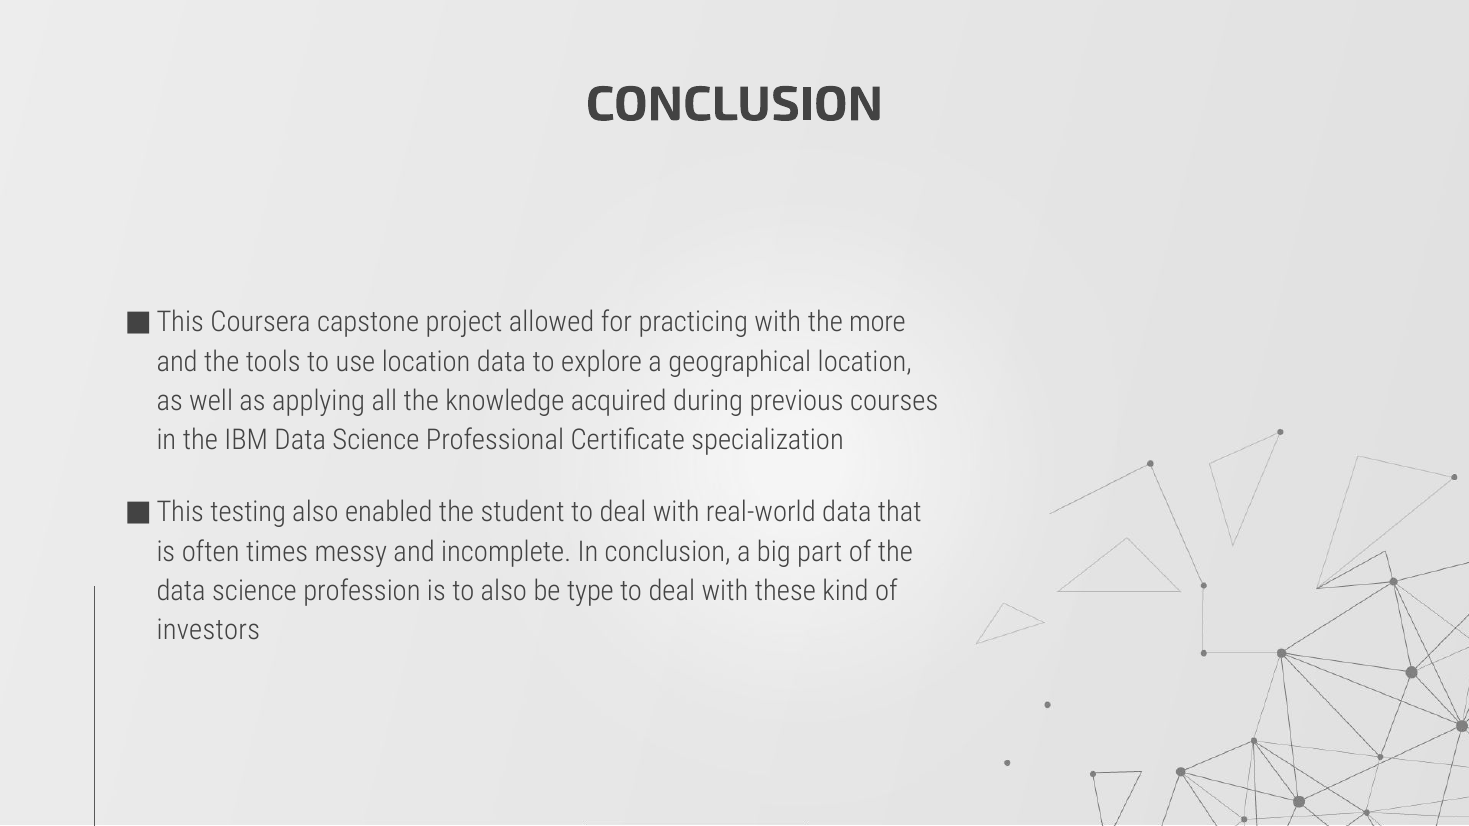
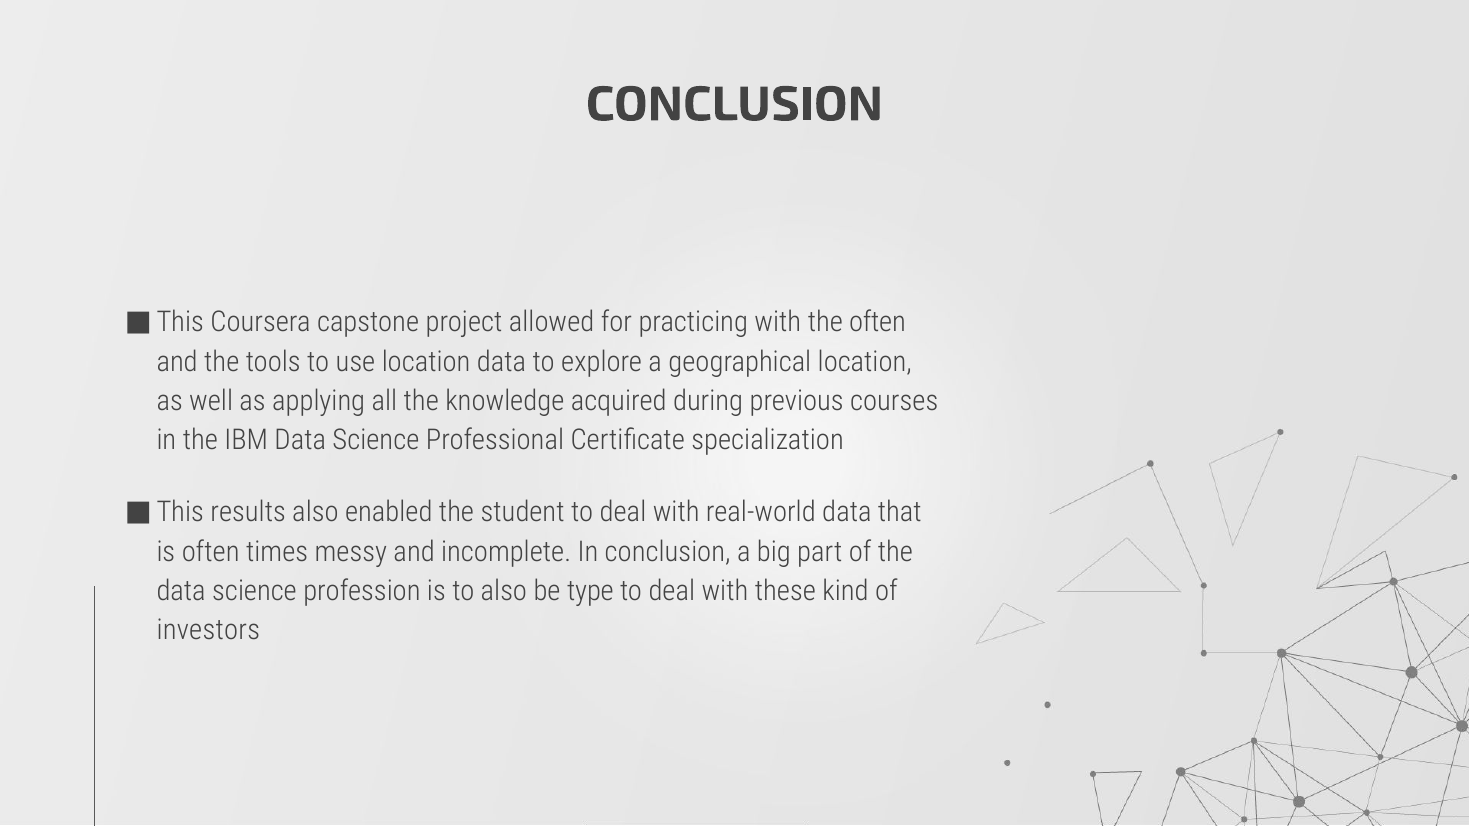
the more: more -> often
testing: testing -> results
